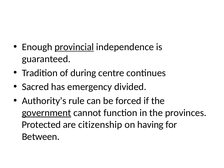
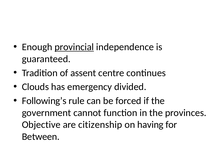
during: during -> assent
Sacred: Sacred -> Clouds
Authority’s: Authority’s -> Following’s
government underline: present -> none
Protected: Protected -> Objective
